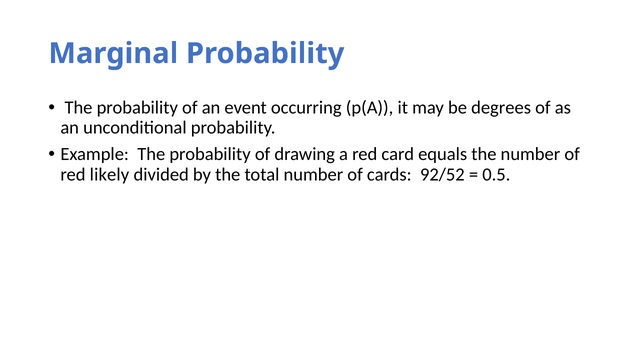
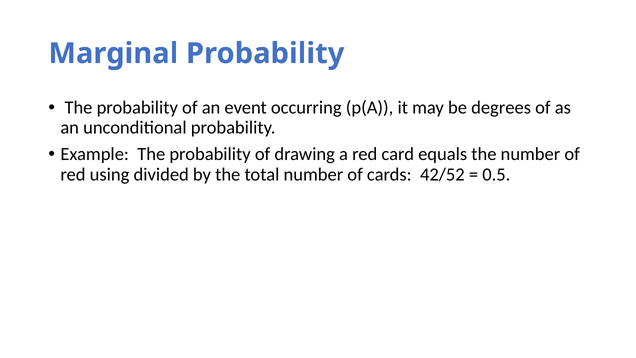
likely: likely -> using
92/52: 92/52 -> 42/52
